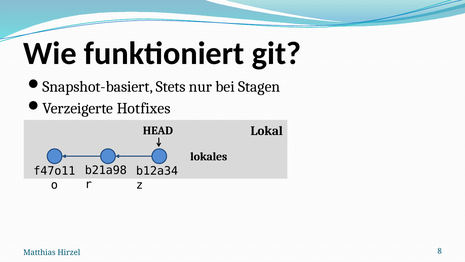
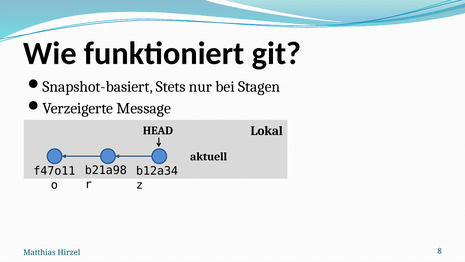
Hotfixes: Hotfixes -> Message
lokales: lokales -> aktuell
